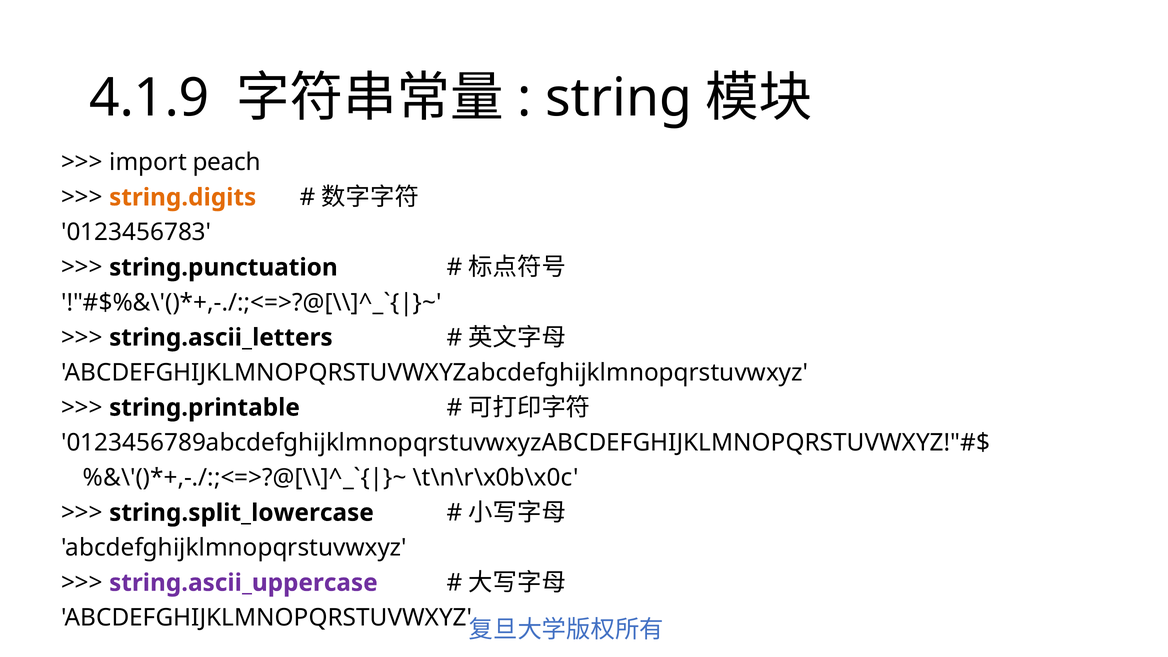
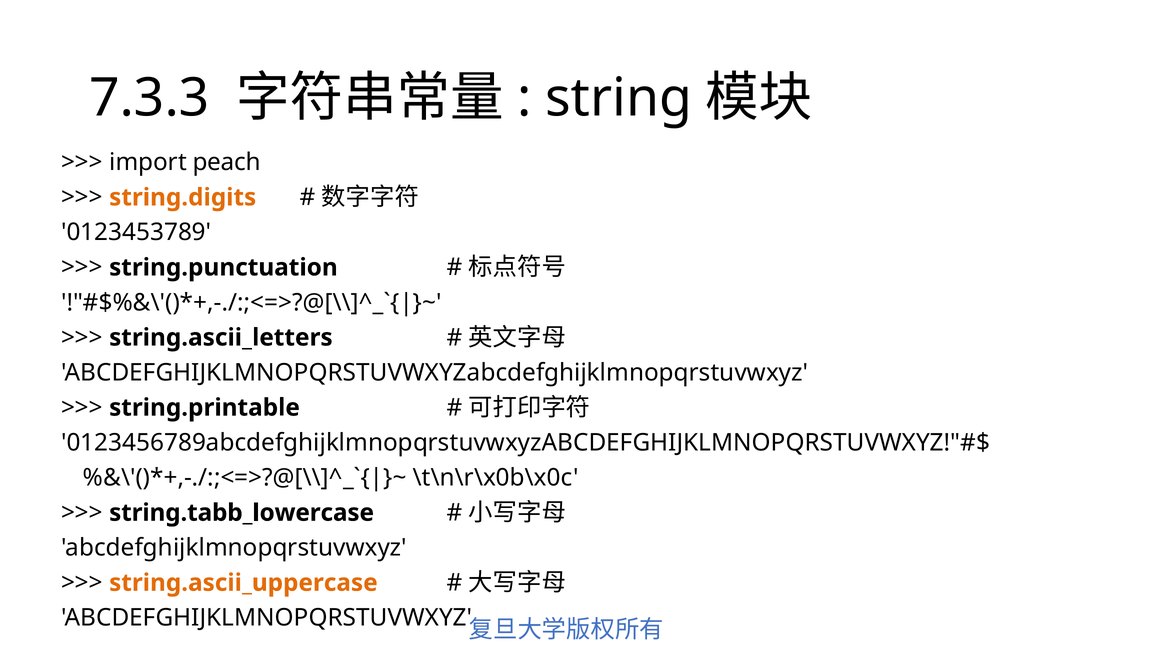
4.1.9: 4.1.9 -> 7.3.3
0123456783: 0123456783 -> 0123453789
string.split_lowercase: string.split_lowercase -> string.tabb_lowercase
string.ascii_uppercase colour: purple -> orange
